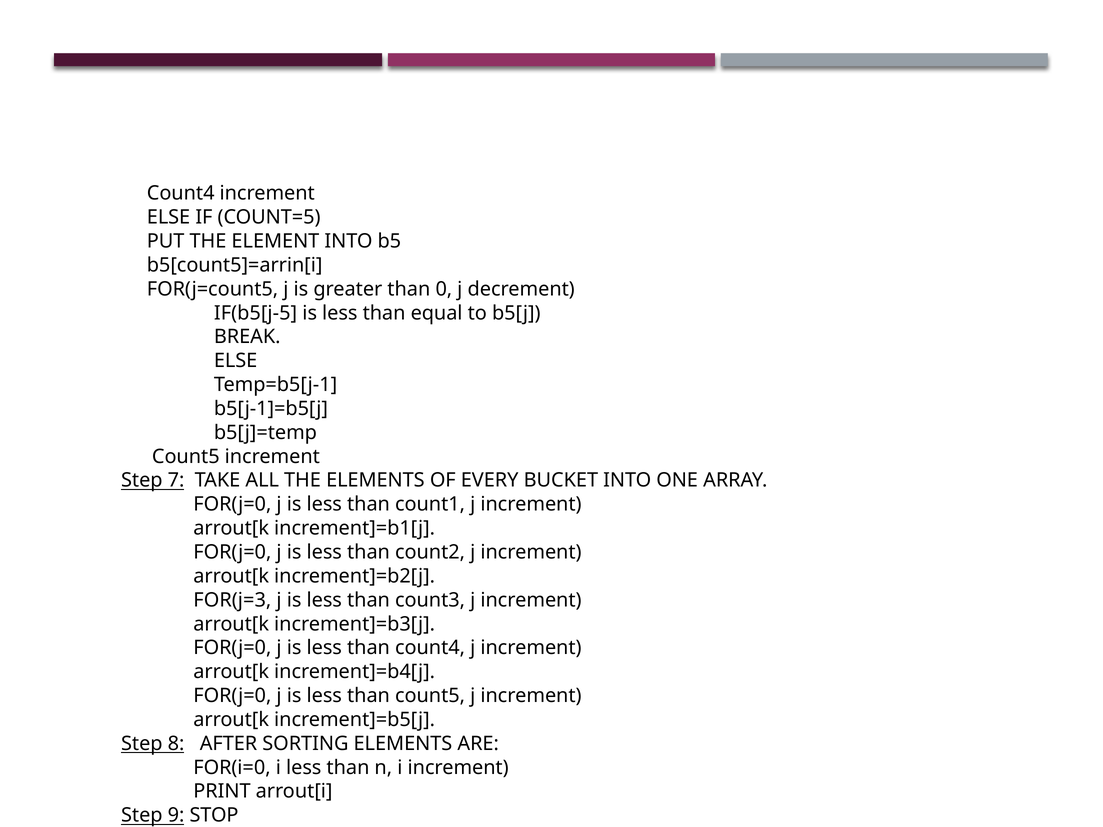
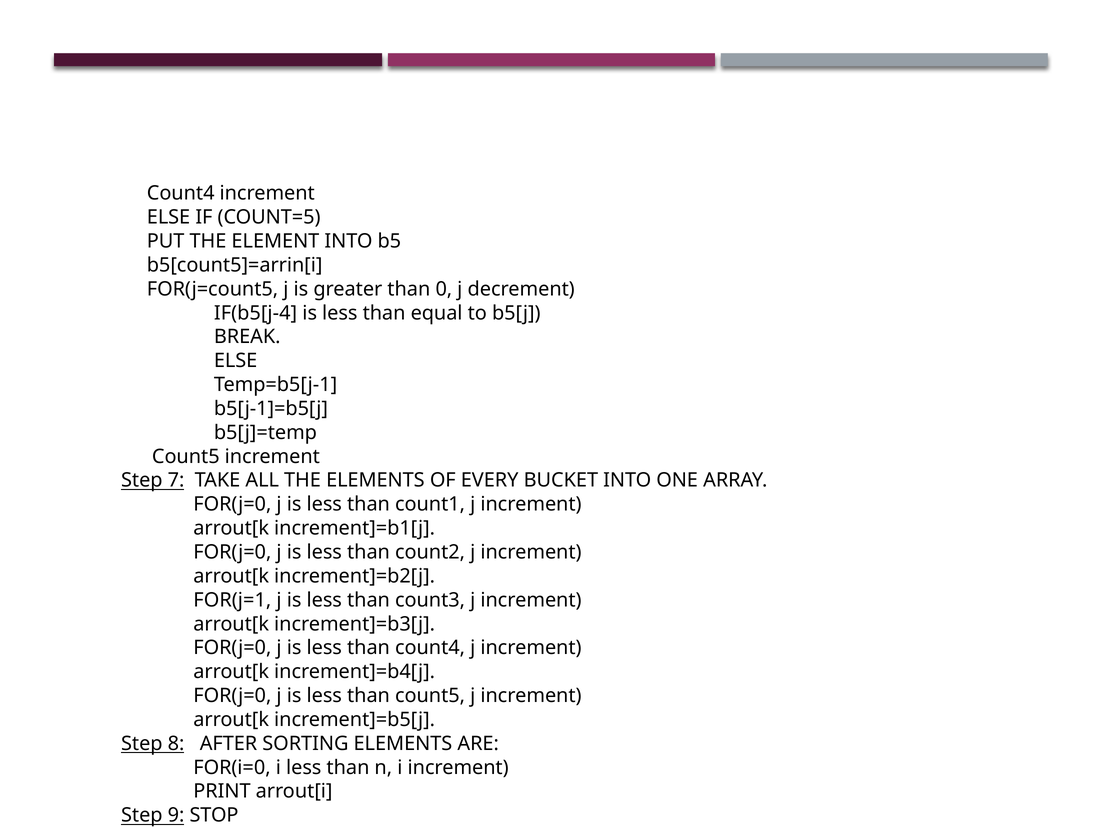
IF(b5[j-5: IF(b5[j-5 -> IF(b5[j-4
FOR(j=3: FOR(j=3 -> FOR(j=1
